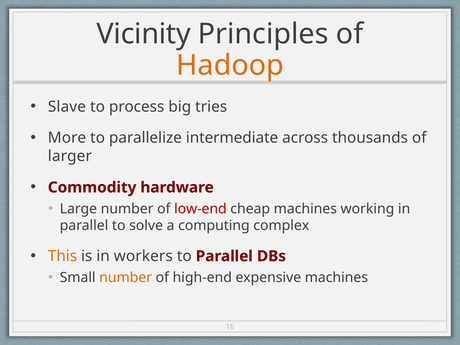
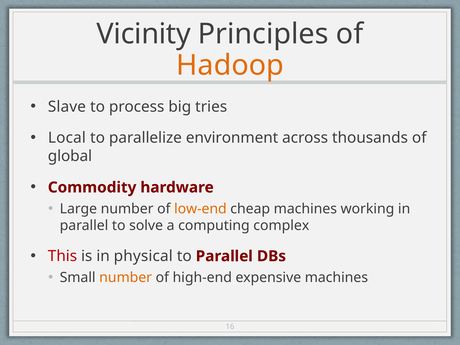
More: More -> Local
intermediate: intermediate -> environment
larger: larger -> global
low-end colour: red -> orange
This colour: orange -> red
workers: workers -> physical
